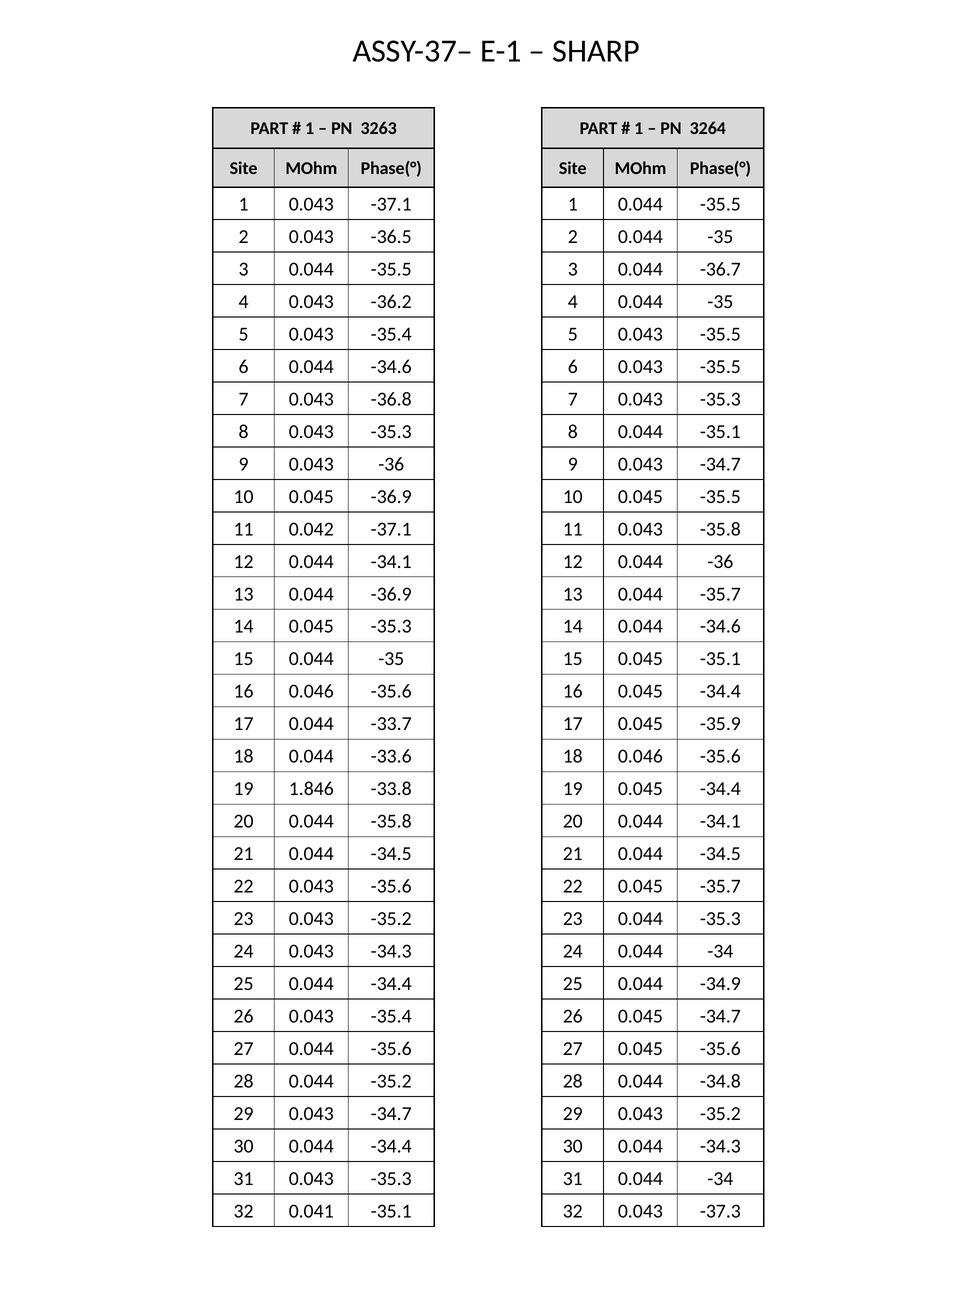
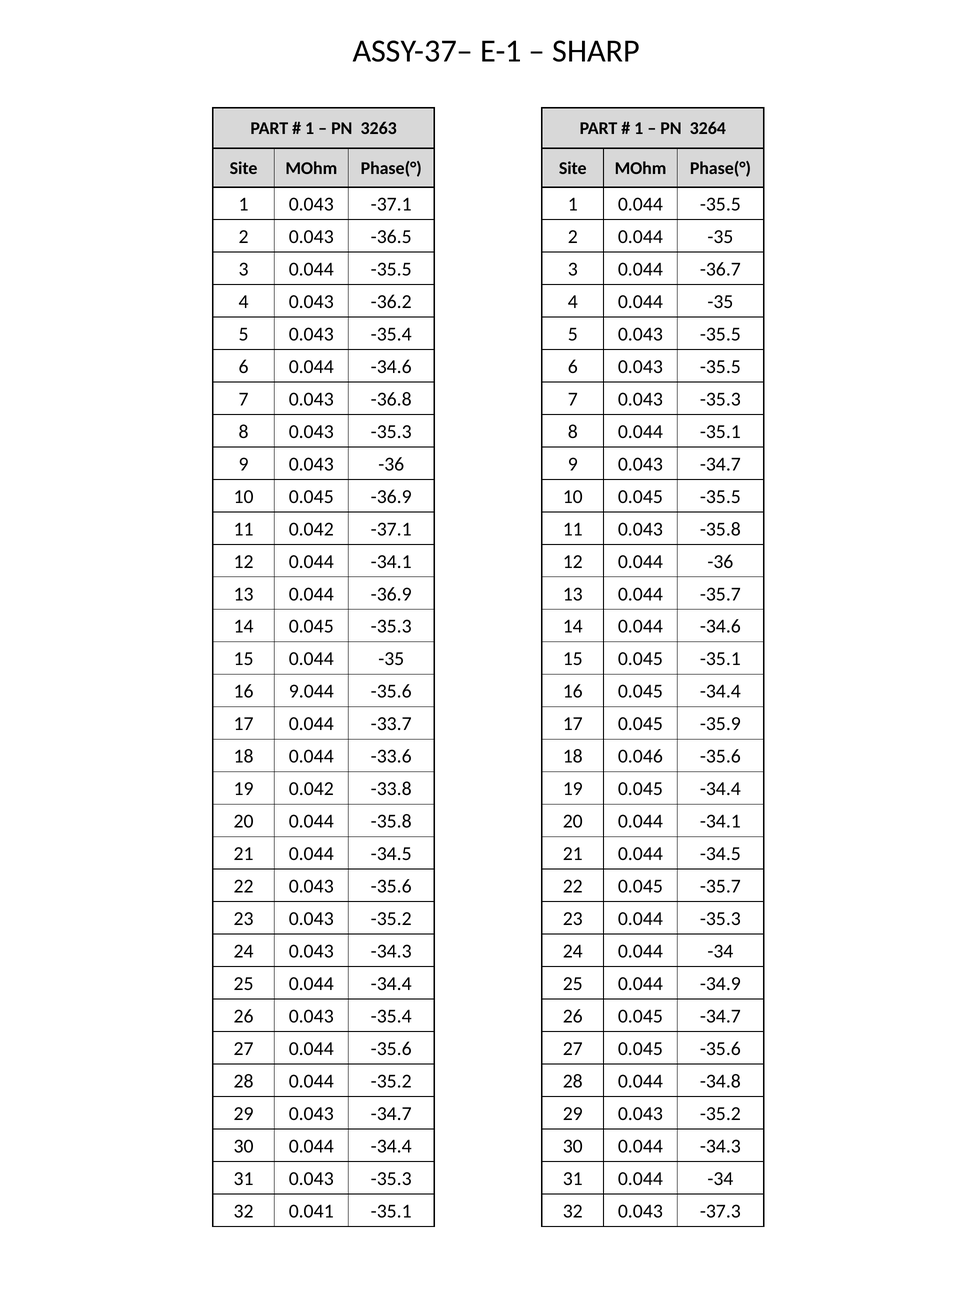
16 0.046: 0.046 -> 9.044
19 1.846: 1.846 -> 0.042
